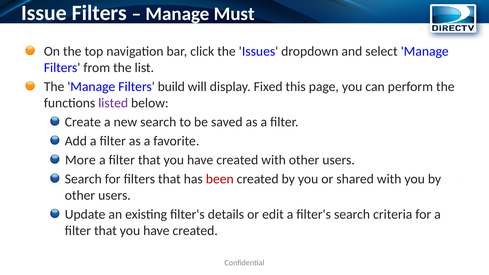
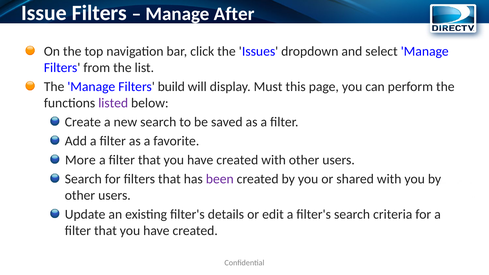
Must: Must -> After
Fixed: Fixed -> Must
been colour: red -> purple
